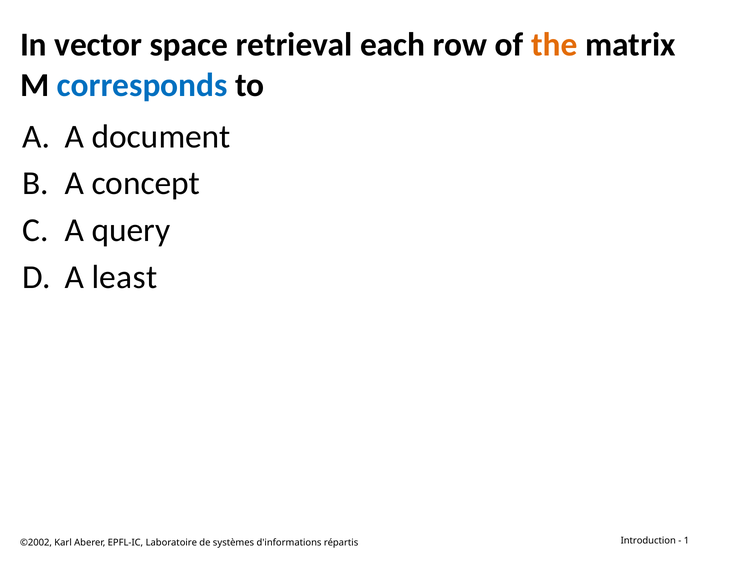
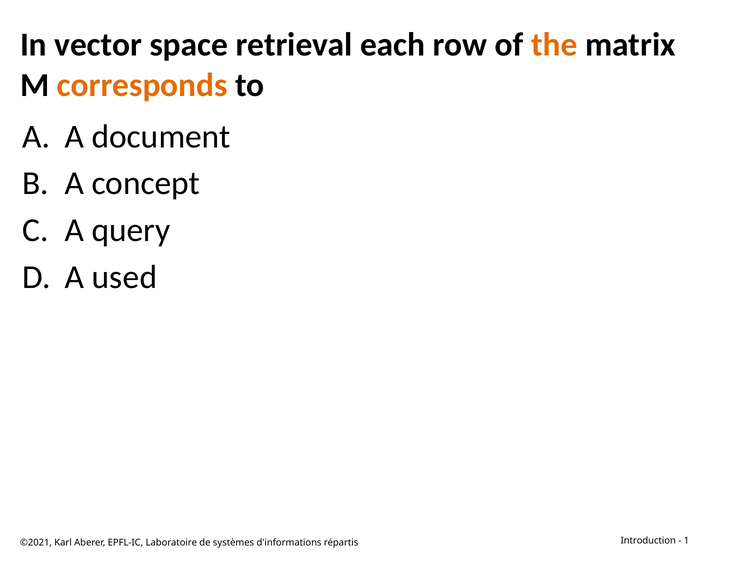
corresponds colour: blue -> orange
least: least -> used
©2002: ©2002 -> ©2021
